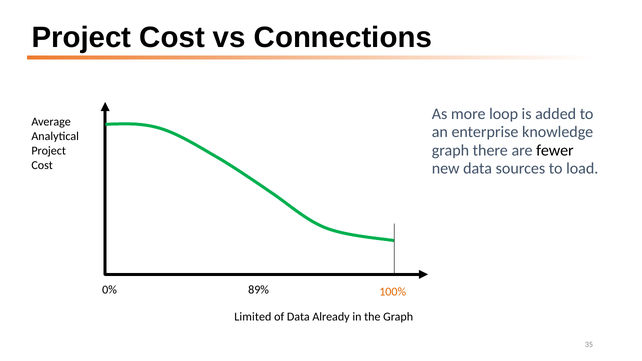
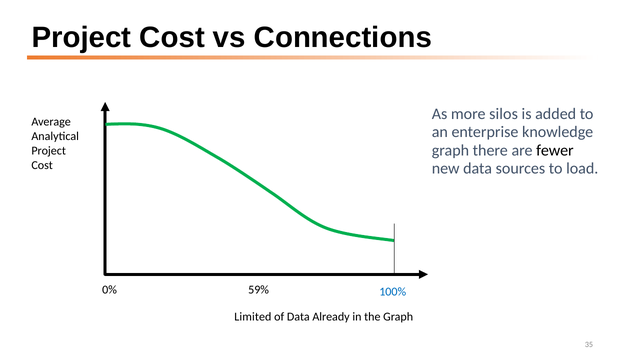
loop: loop -> silos
89%: 89% -> 59%
100% colour: orange -> blue
